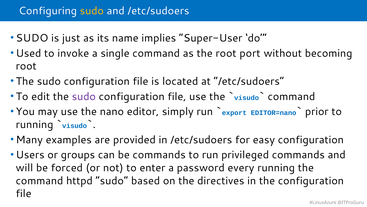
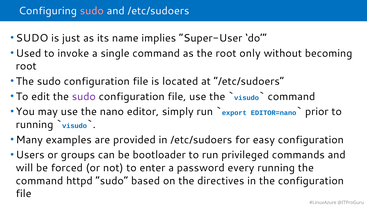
sudo at (92, 11) colour: yellow -> pink
port: port -> only
be commands: commands -> bootloader
